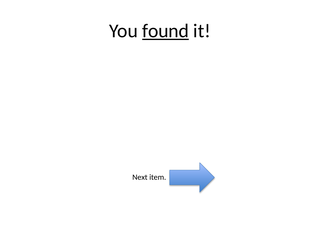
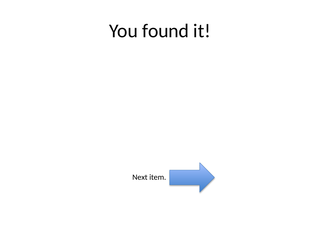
found underline: present -> none
